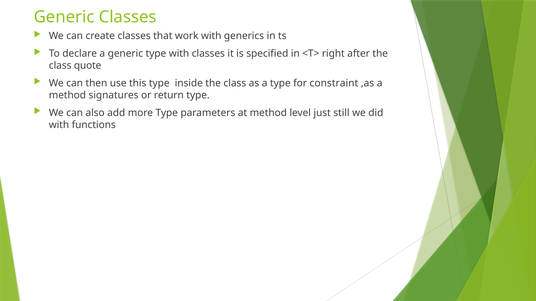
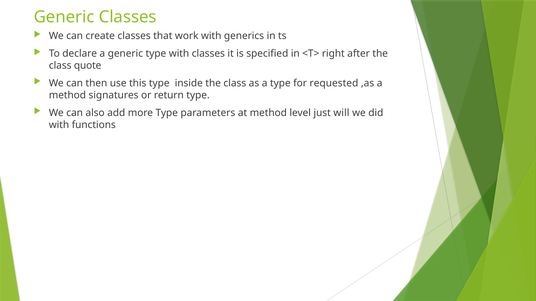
constraint: constraint -> requested
still: still -> will
